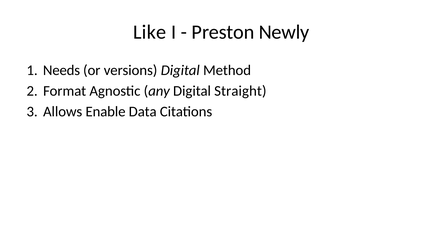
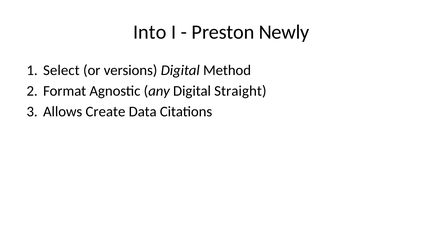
Like: Like -> Into
Needs: Needs -> Select
Enable: Enable -> Create
